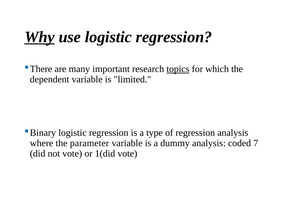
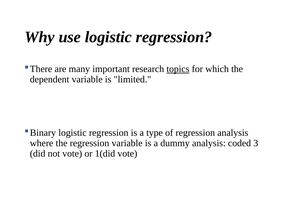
Why underline: present -> none
the parameter: parameter -> regression
7: 7 -> 3
